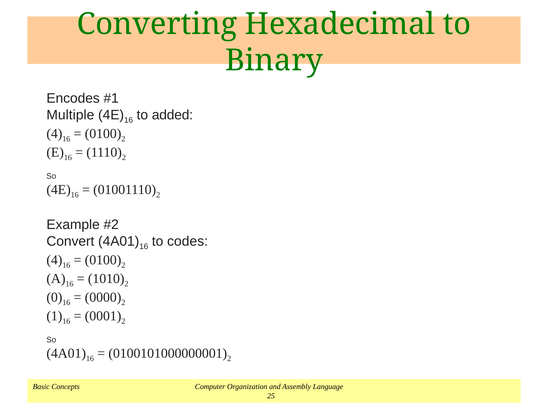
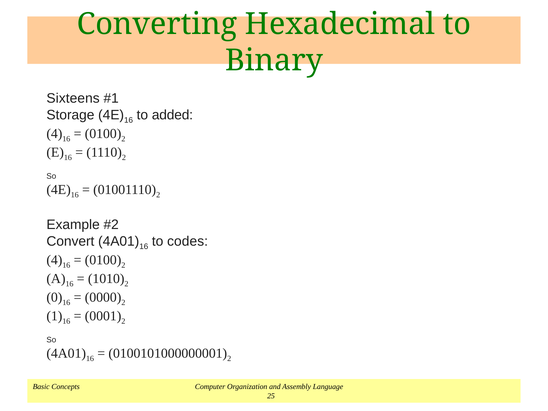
Encodes: Encodes -> Sixteens
Multiple: Multiple -> Storage
